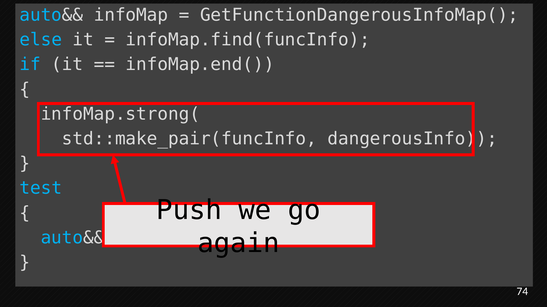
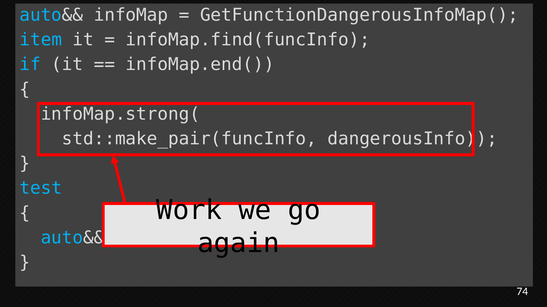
else: else -> item
Push: Push -> Work
